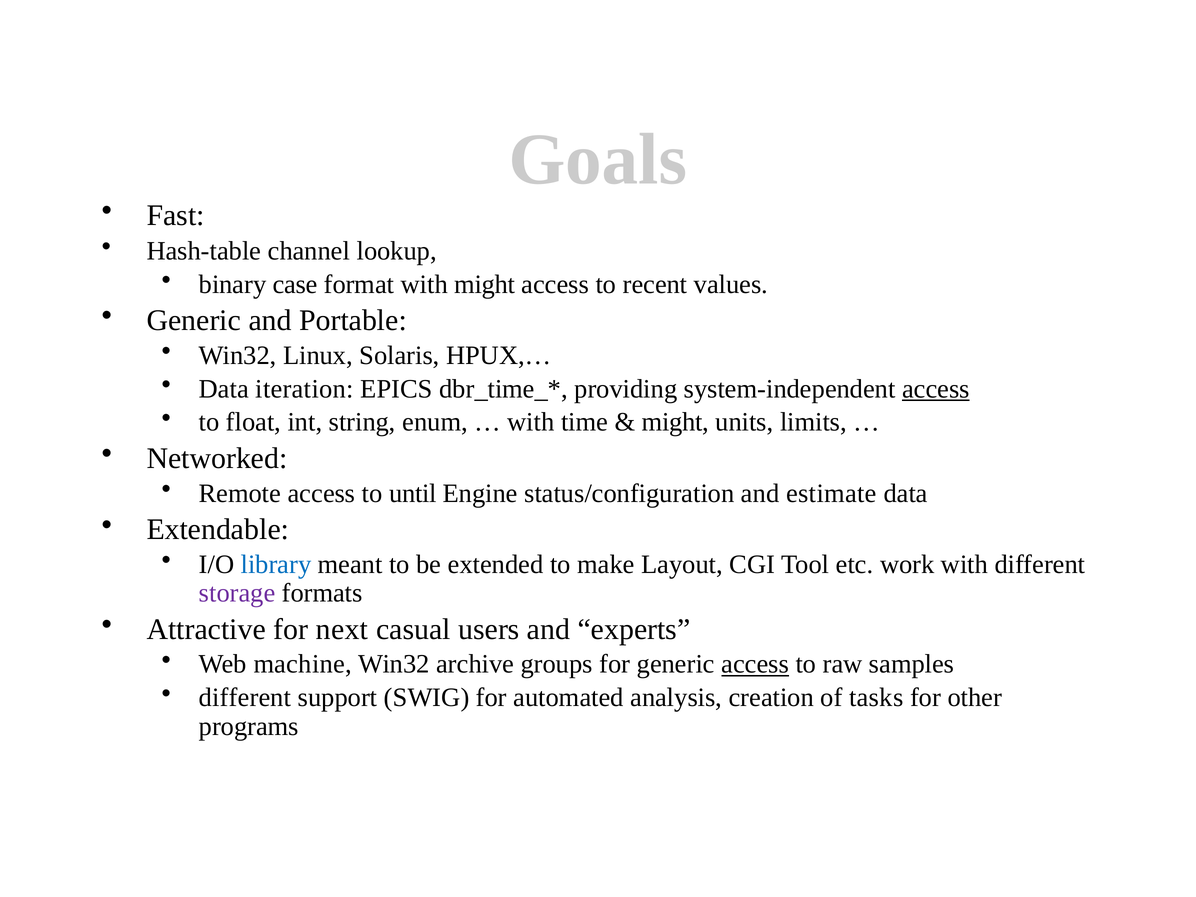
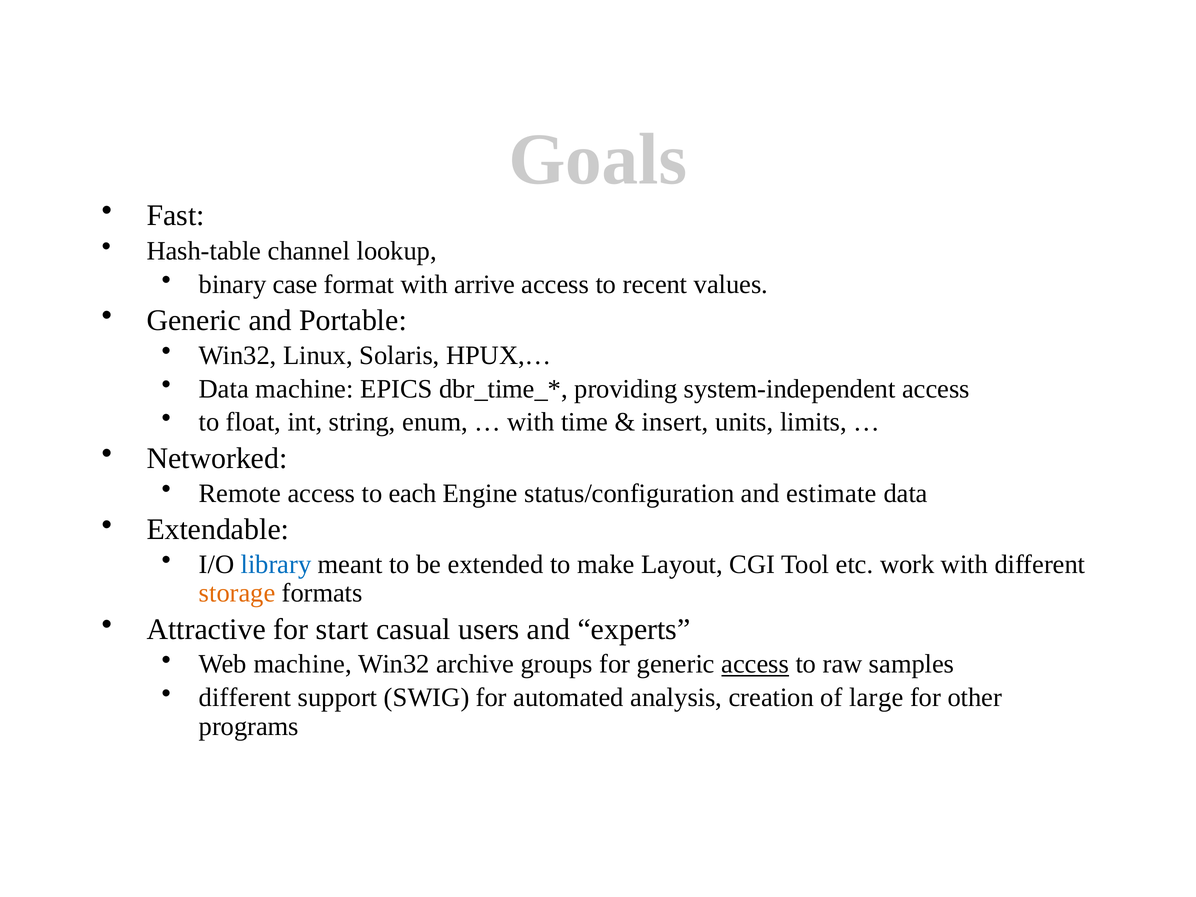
with might: might -> arrive
Data iteration: iteration -> machine
access at (936, 389) underline: present -> none
might at (675, 422): might -> insert
until: until -> each
storage colour: purple -> orange
next: next -> start
tasks: tasks -> large
